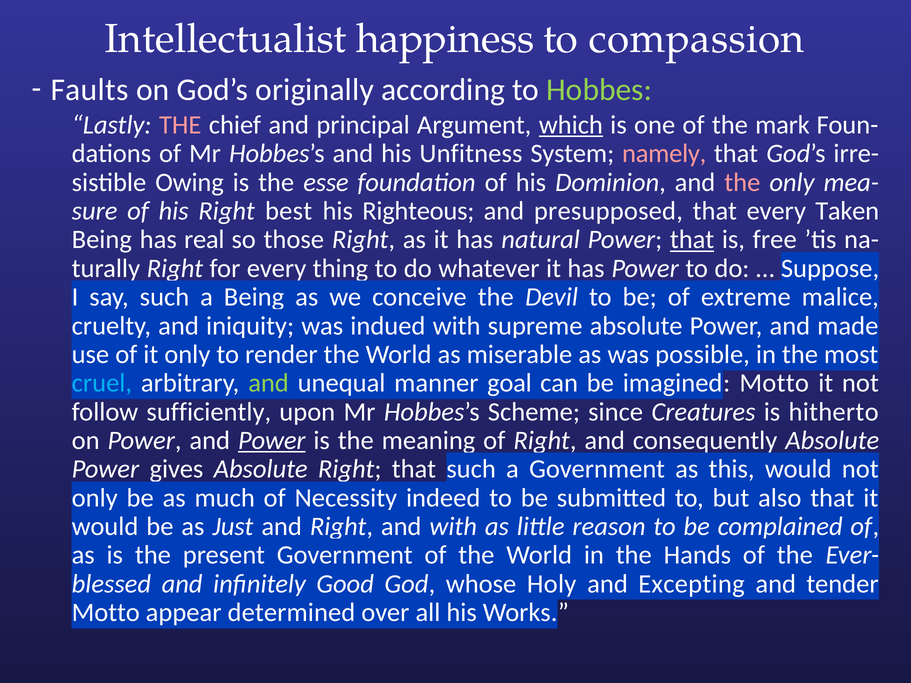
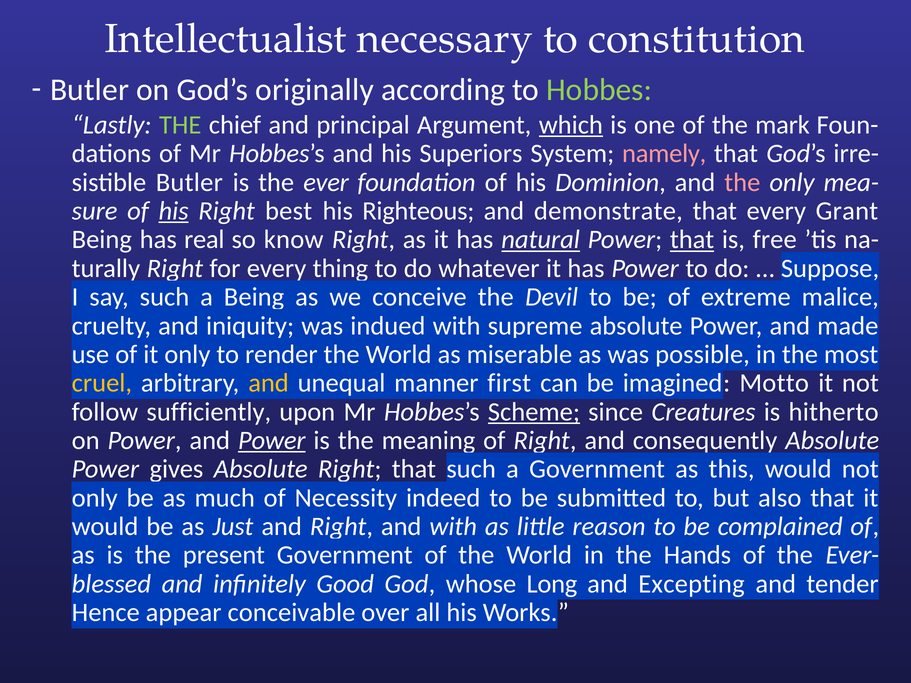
happiness: happiness -> necessary
compassion: compassion -> constitution
Faults at (90, 90): Faults -> Butler
THE at (180, 125) colour: pink -> light green
Unfitness: Unfitness -> Superiors
Owing at (190, 182): Owing -> Butler
esse: esse -> ever
his at (174, 211) underline: none -> present
presupposed: presupposed -> demonstrate
Taken: Taken -> Grant
those: those -> know
natural underline: none -> present
cruel colour: light blue -> yellow
and at (269, 383) colour: light green -> yellow
goal: goal -> first
Scheme underline: none -> present
Holy: Holy -> Long
Motto at (106, 613): Motto -> Hence
determined: determined -> conceivable
